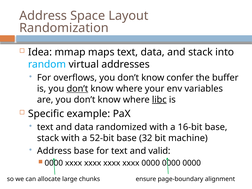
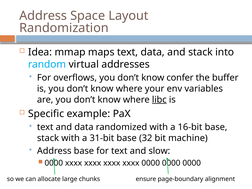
don’t at (77, 89) underline: present -> none
52-bit: 52-bit -> 31-bit
valid: valid -> slow
